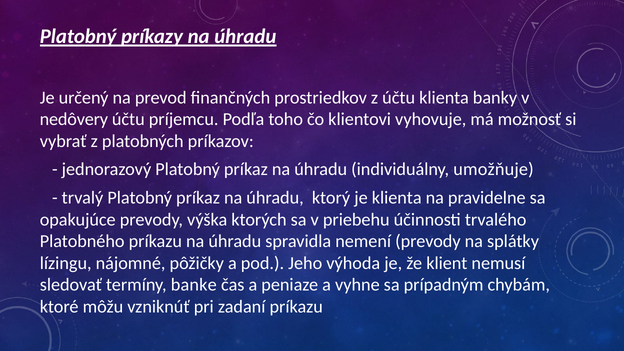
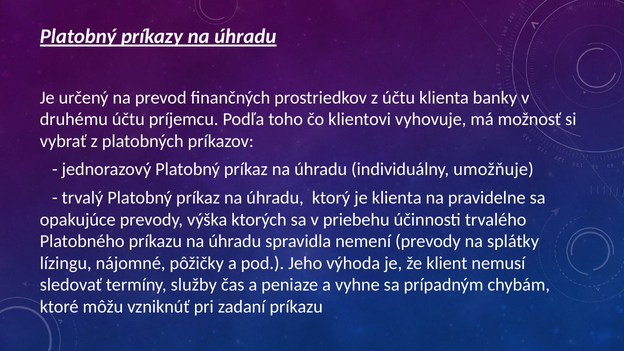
nedôvery: nedôvery -> druhému
banke: banke -> služby
